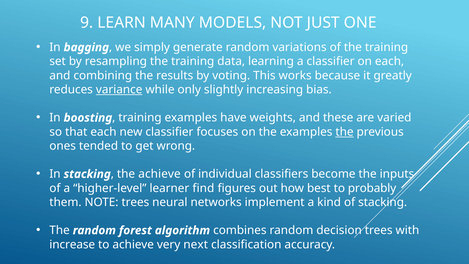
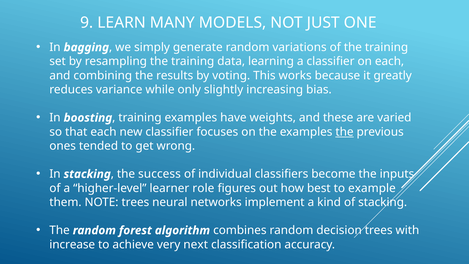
variance underline: present -> none
the achieve: achieve -> success
find: find -> role
probably: probably -> example
